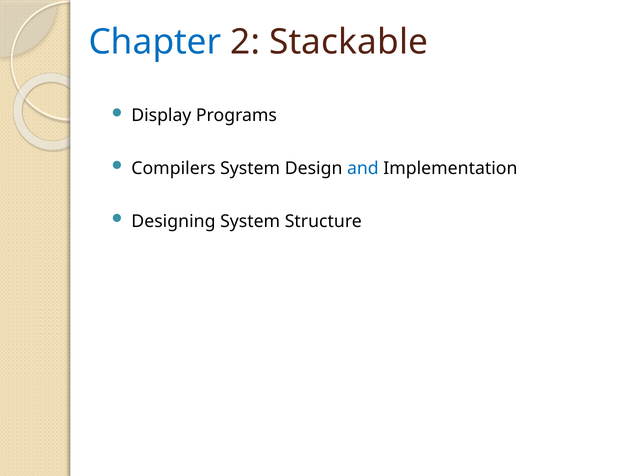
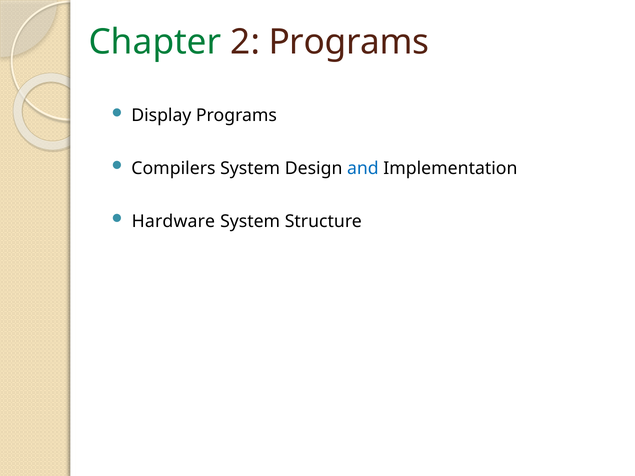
Chapter colour: blue -> green
2 Stackable: Stackable -> Programs
Designing: Designing -> Hardware
